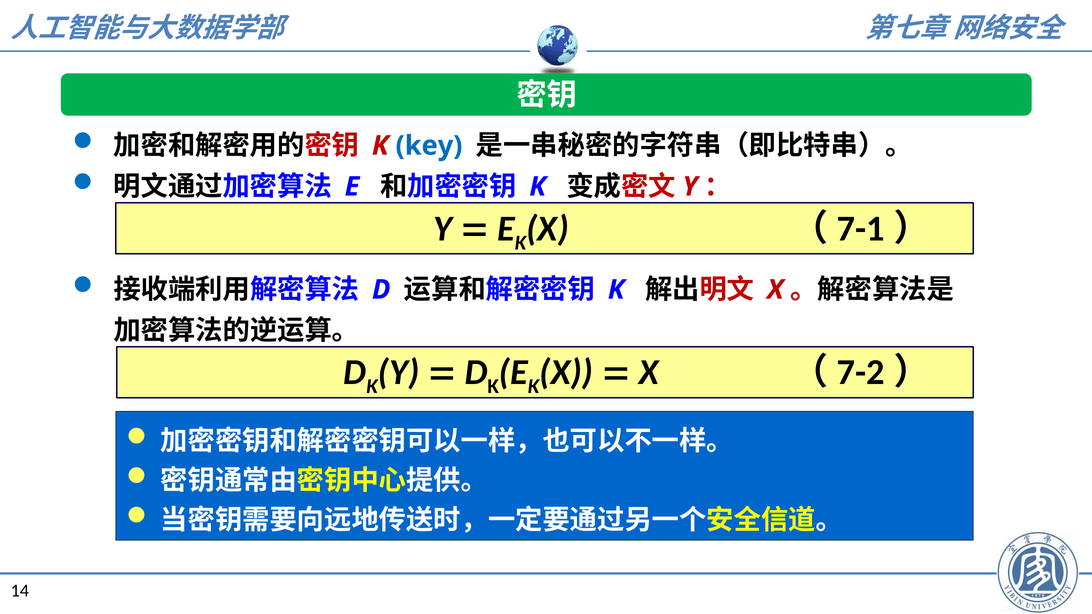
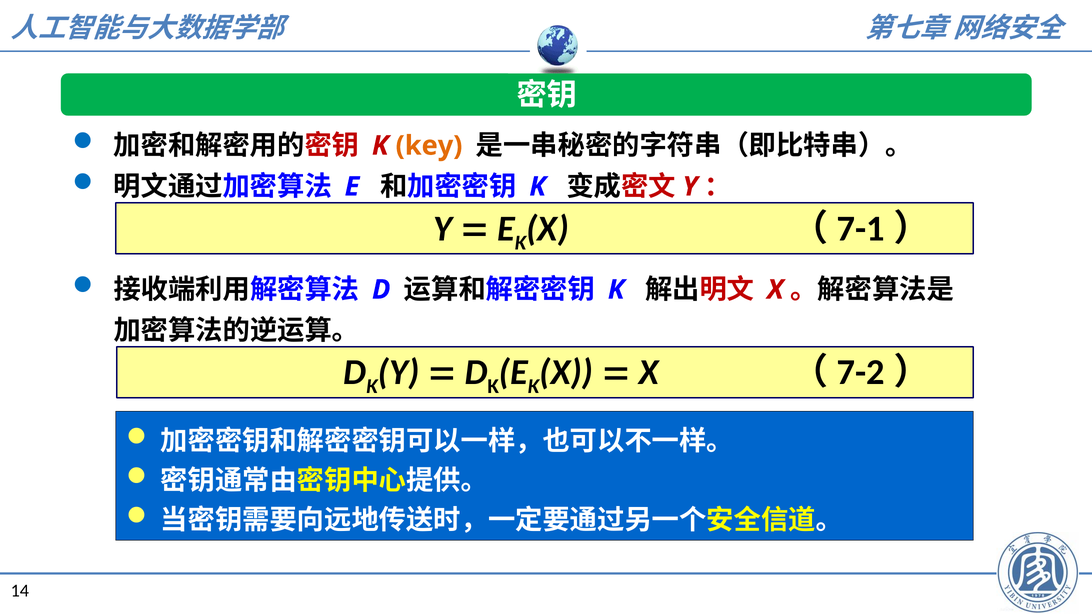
key colour: blue -> orange
